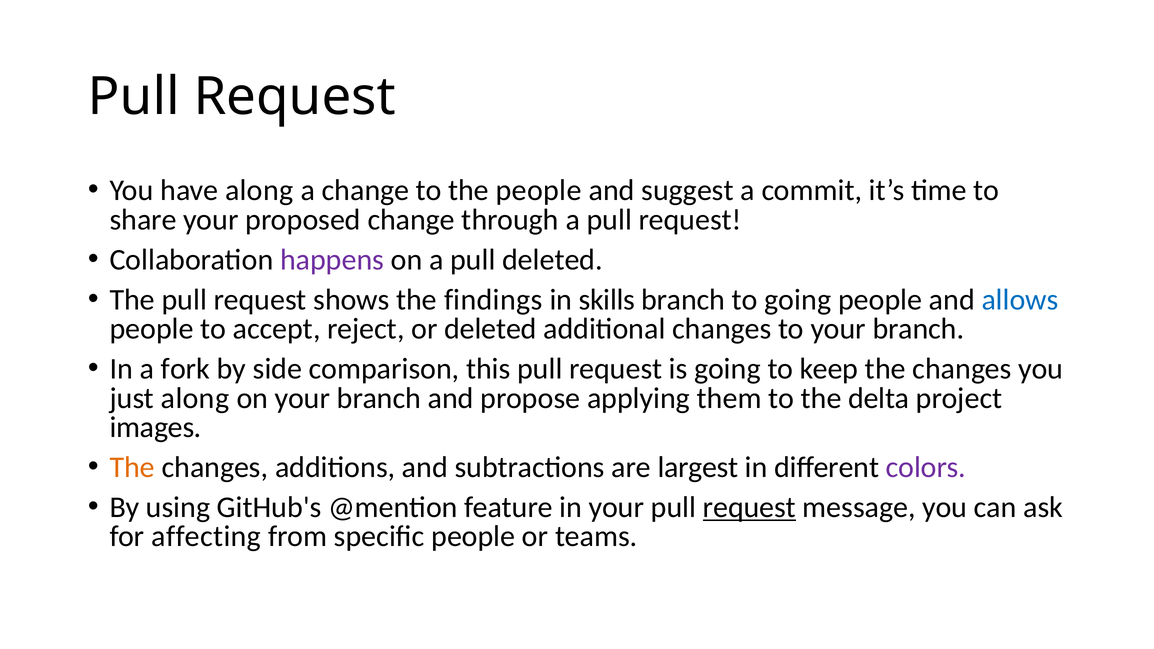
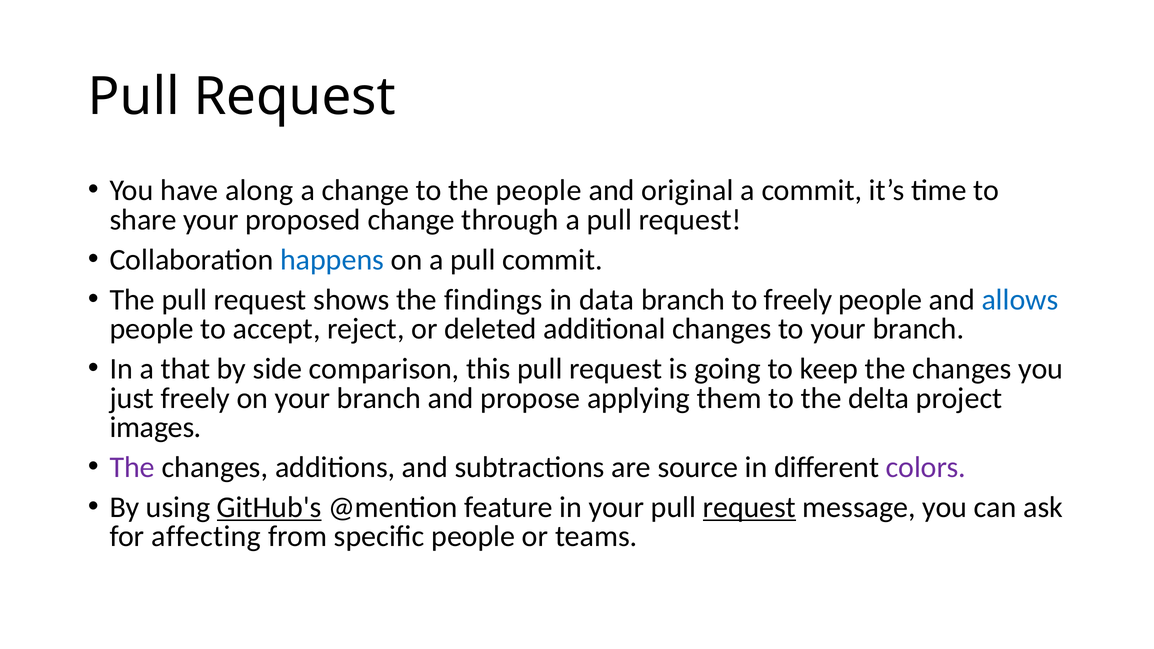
suggest: suggest -> original
happens colour: purple -> blue
pull deleted: deleted -> commit
skills: skills -> data
to going: going -> freely
fork: fork -> that
just along: along -> freely
The at (132, 467) colour: orange -> purple
largest: largest -> source
GitHub's underline: none -> present
